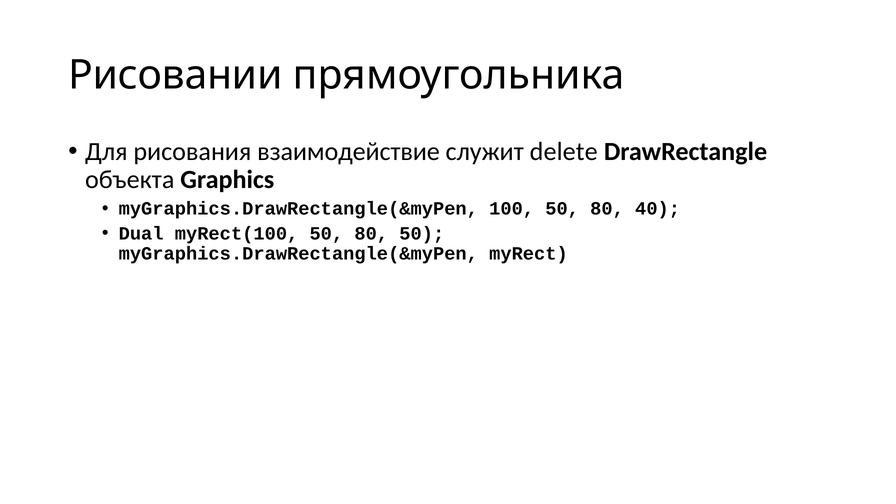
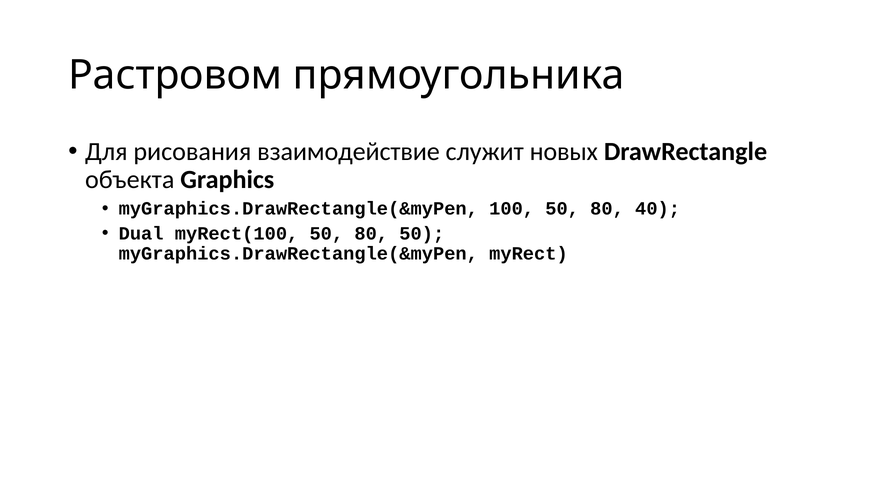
Рисовании: Рисовании -> Растровом
delete: delete -> новых
